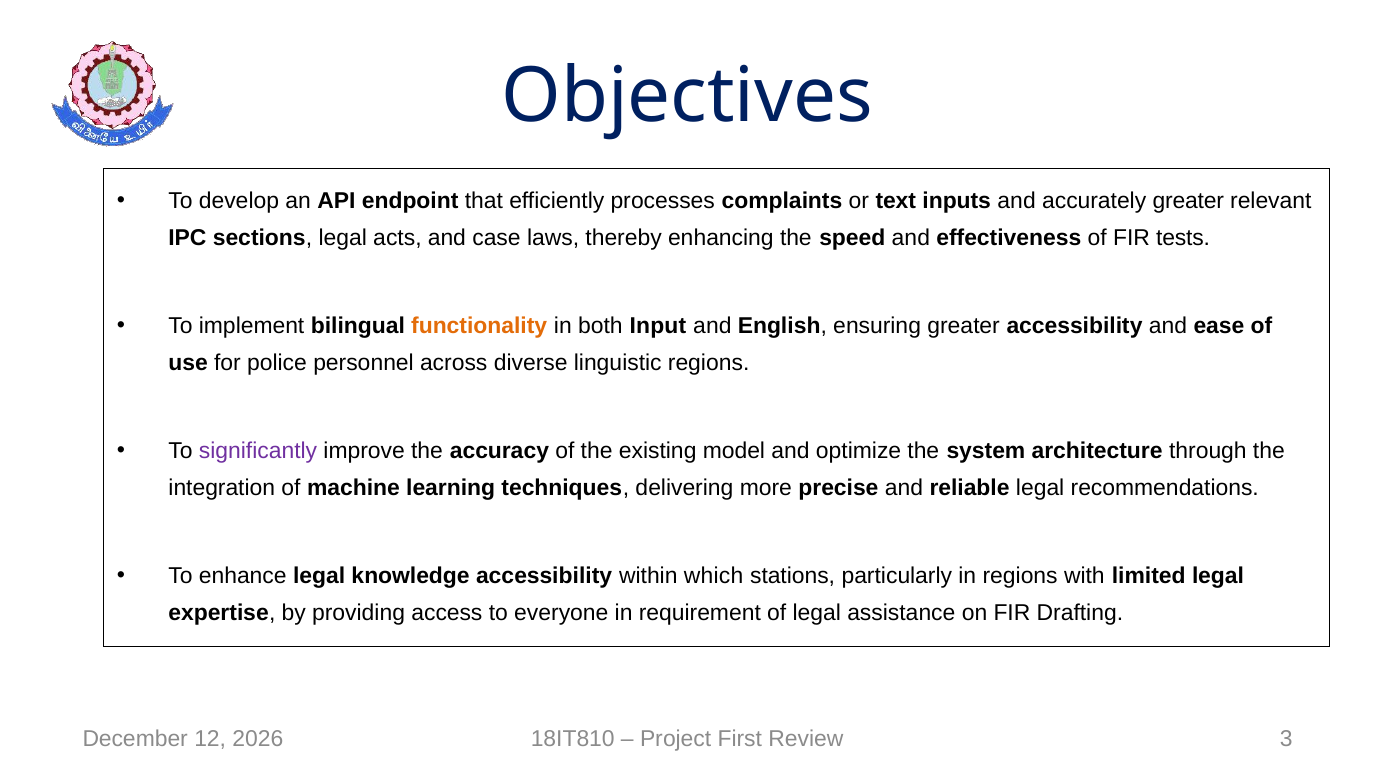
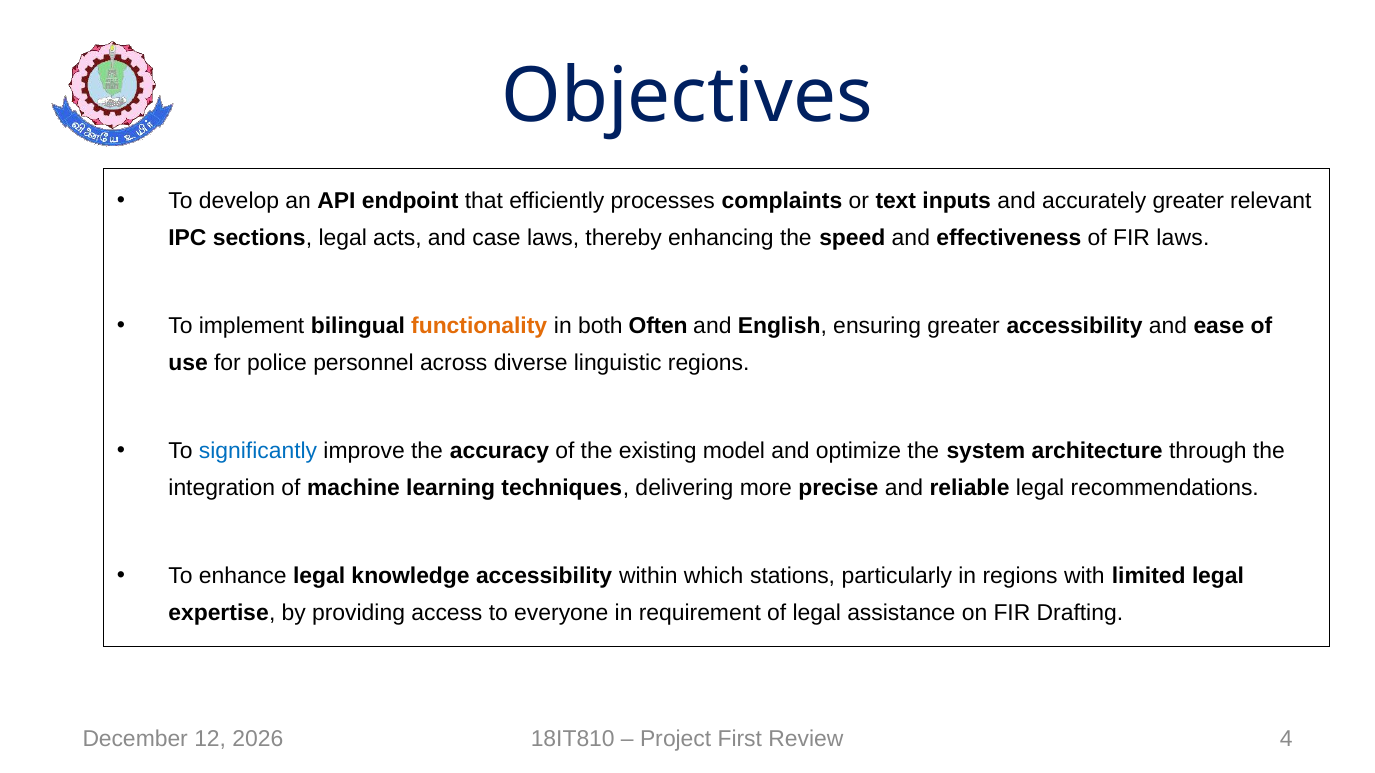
FIR tests: tests -> laws
Input: Input -> Often
significantly colour: purple -> blue
3: 3 -> 4
